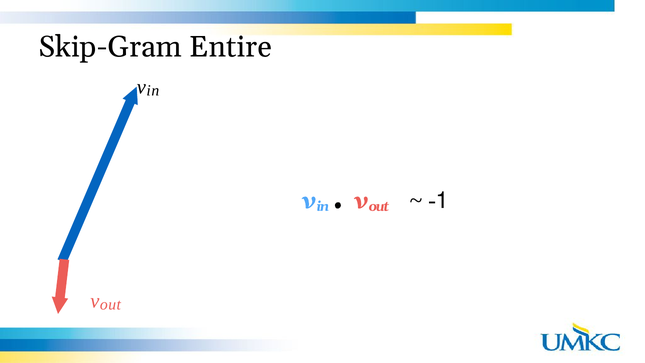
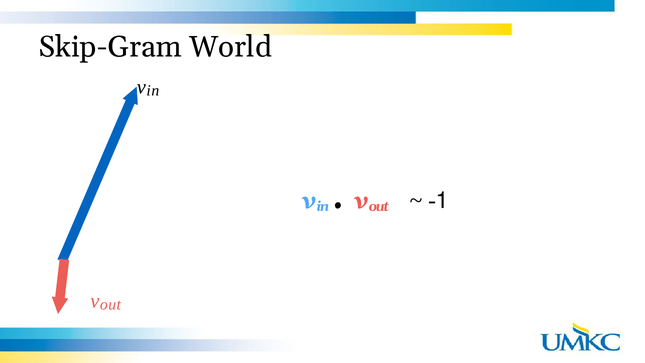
Entire: Entire -> World
